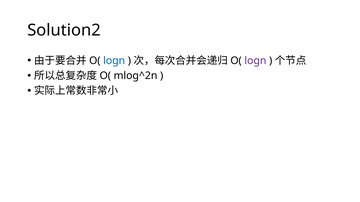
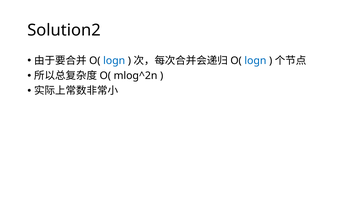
logn at (255, 61) colour: purple -> blue
